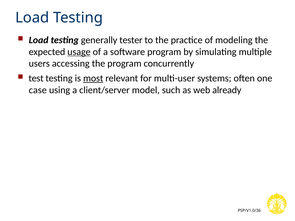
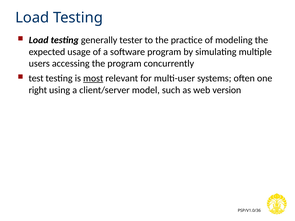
usage underline: present -> none
case: case -> right
already: already -> version
